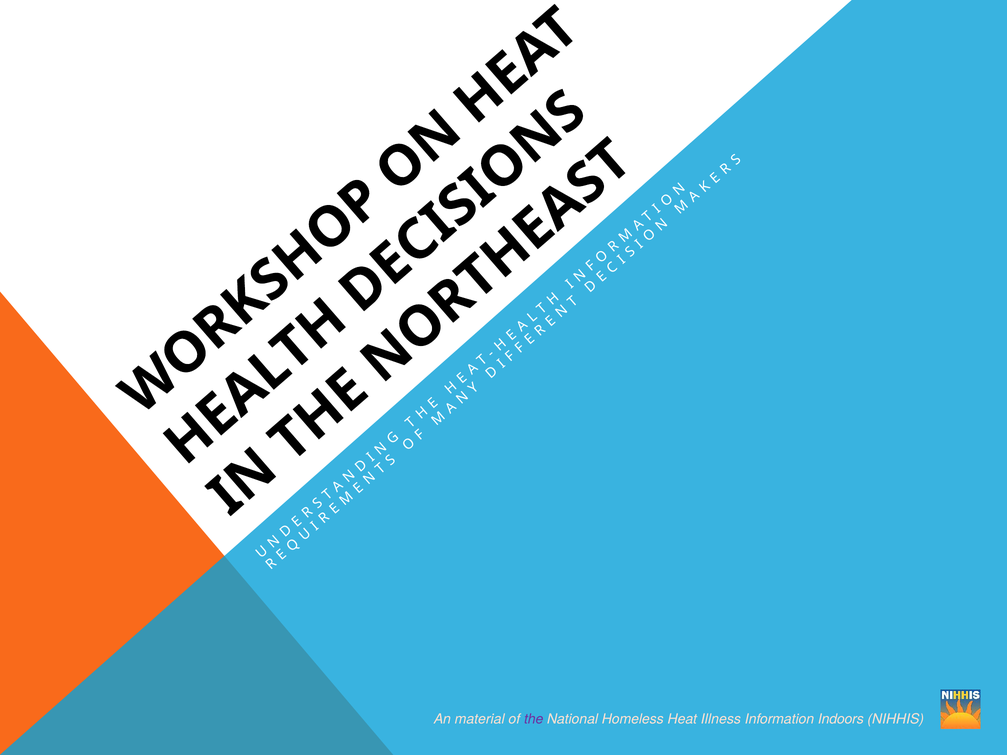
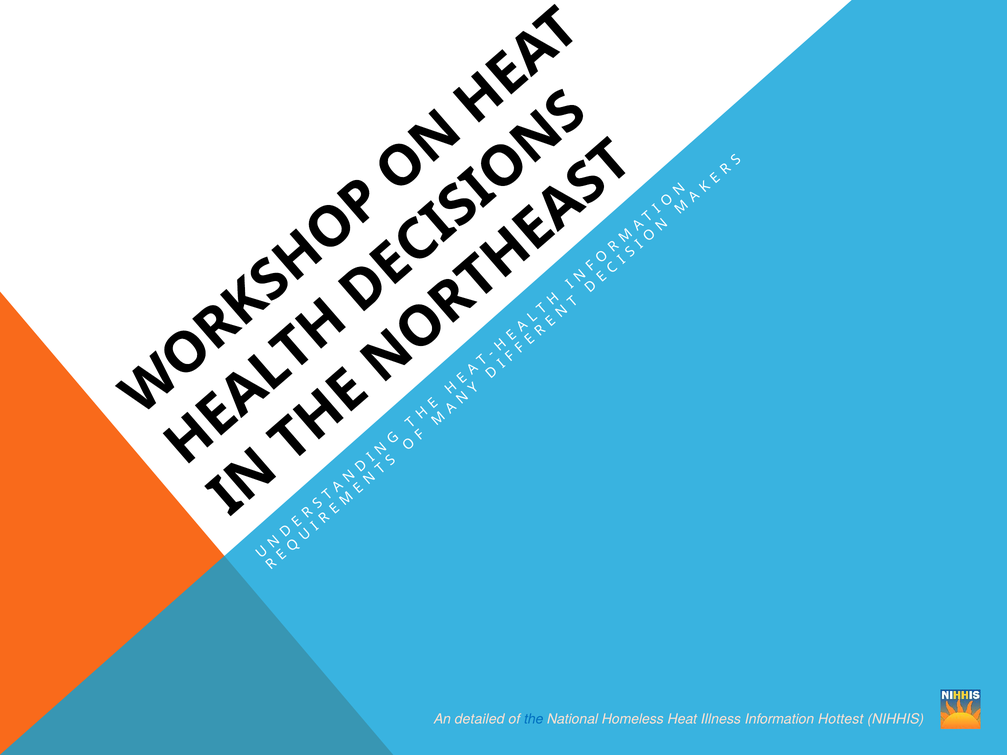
material: material -> detailed
the colour: purple -> blue
Indoors: Indoors -> Hottest
